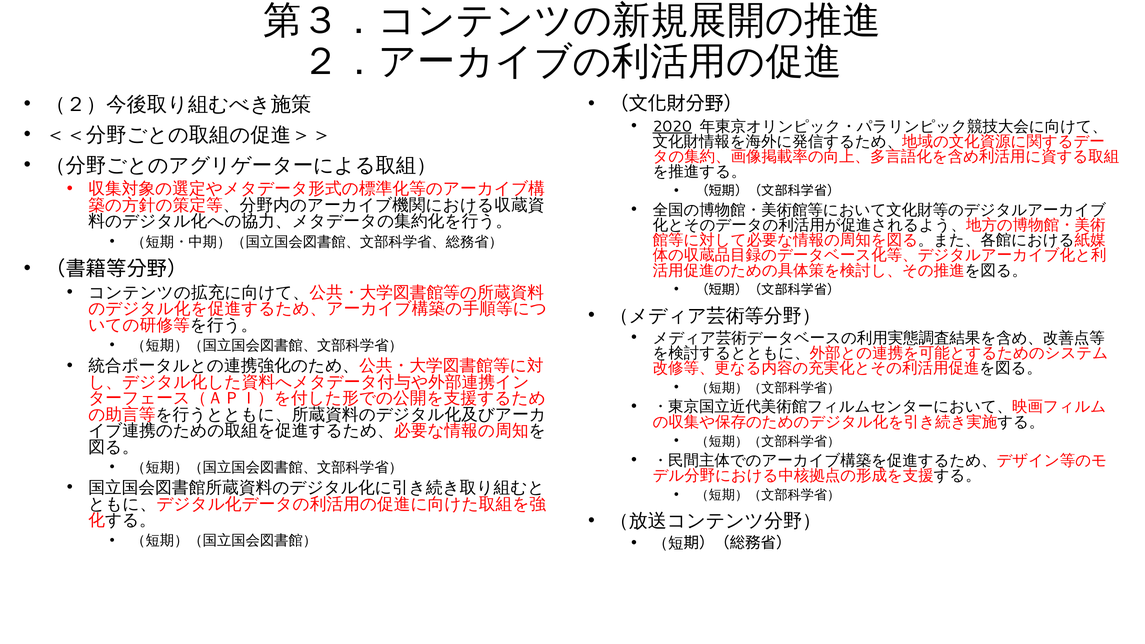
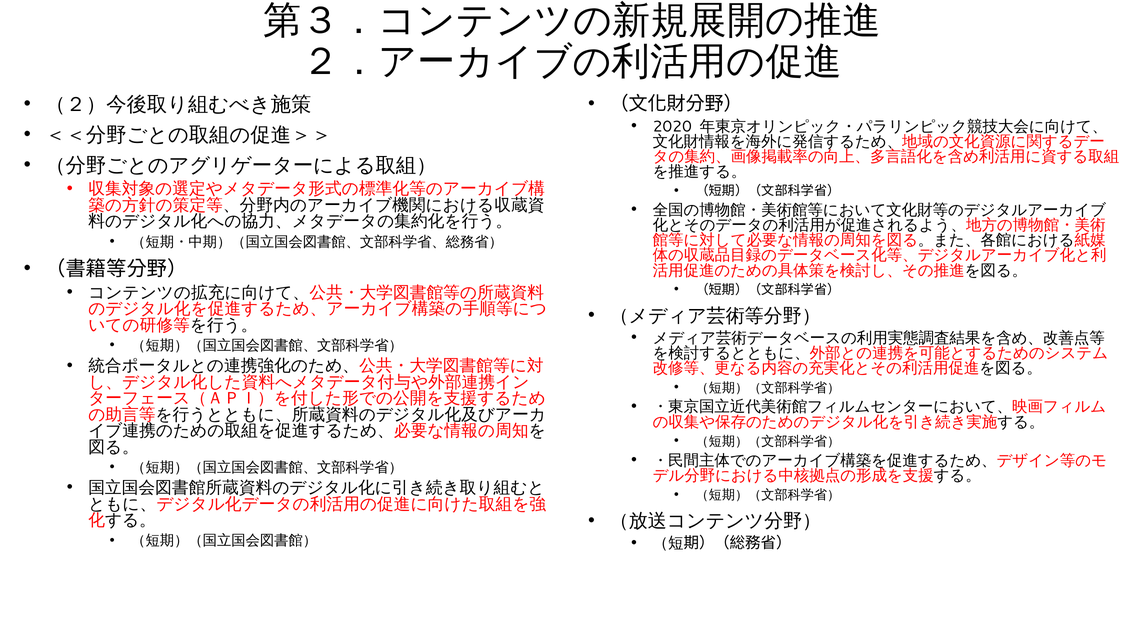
2020 underline: present -> none
